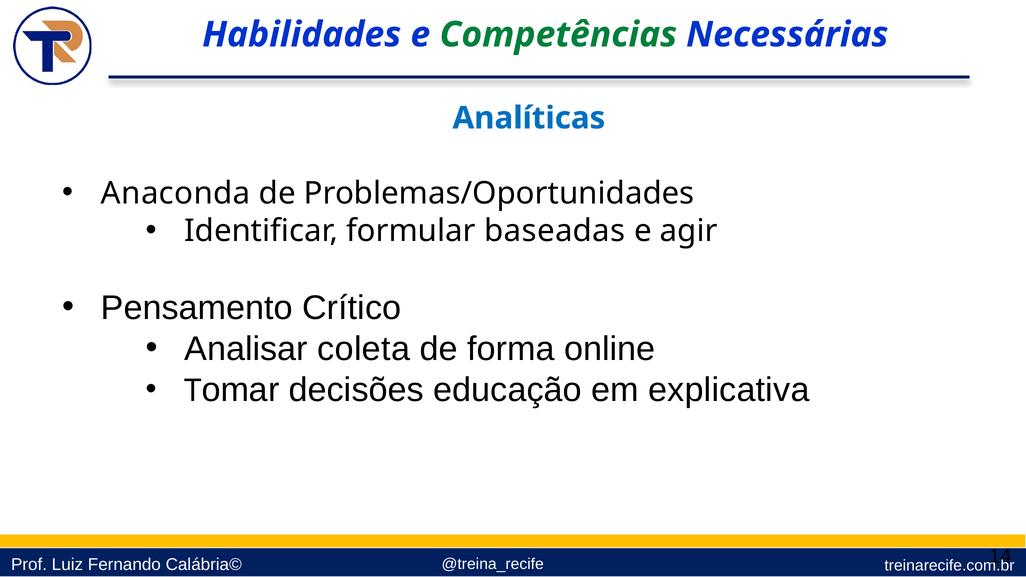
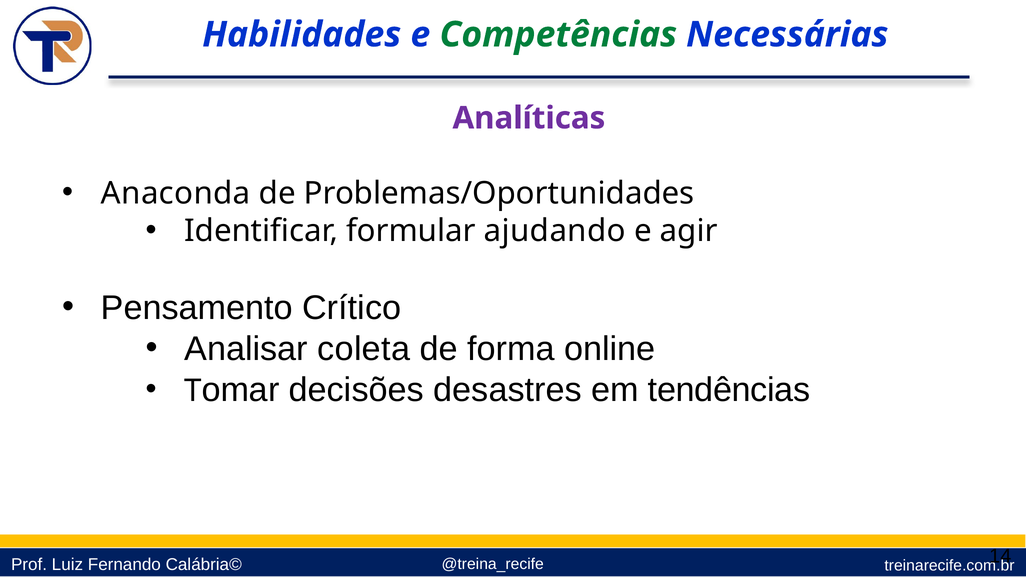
Analíticas colour: blue -> purple
baseadas: baseadas -> ajudando
educação: educação -> desastres
explicativa: explicativa -> tendências
